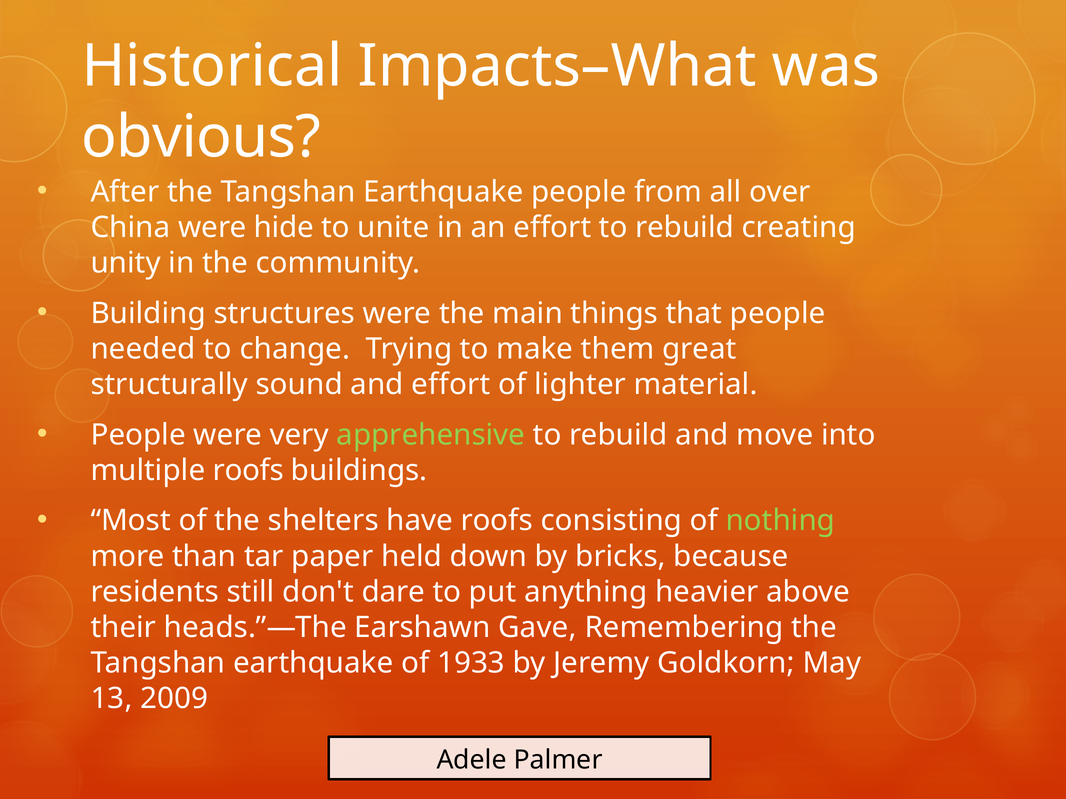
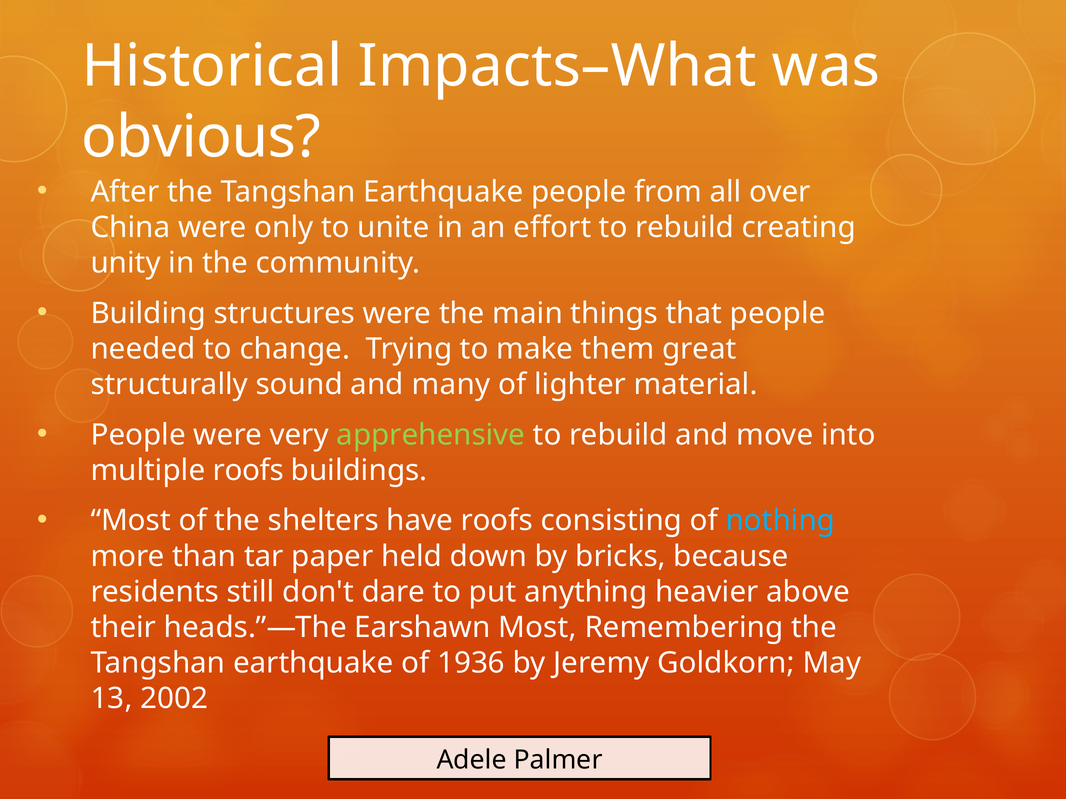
hide: hide -> only
and effort: effort -> many
nothing colour: light green -> light blue
Earshawn Gave: Gave -> Most
1933: 1933 -> 1936
2009: 2009 -> 2002
